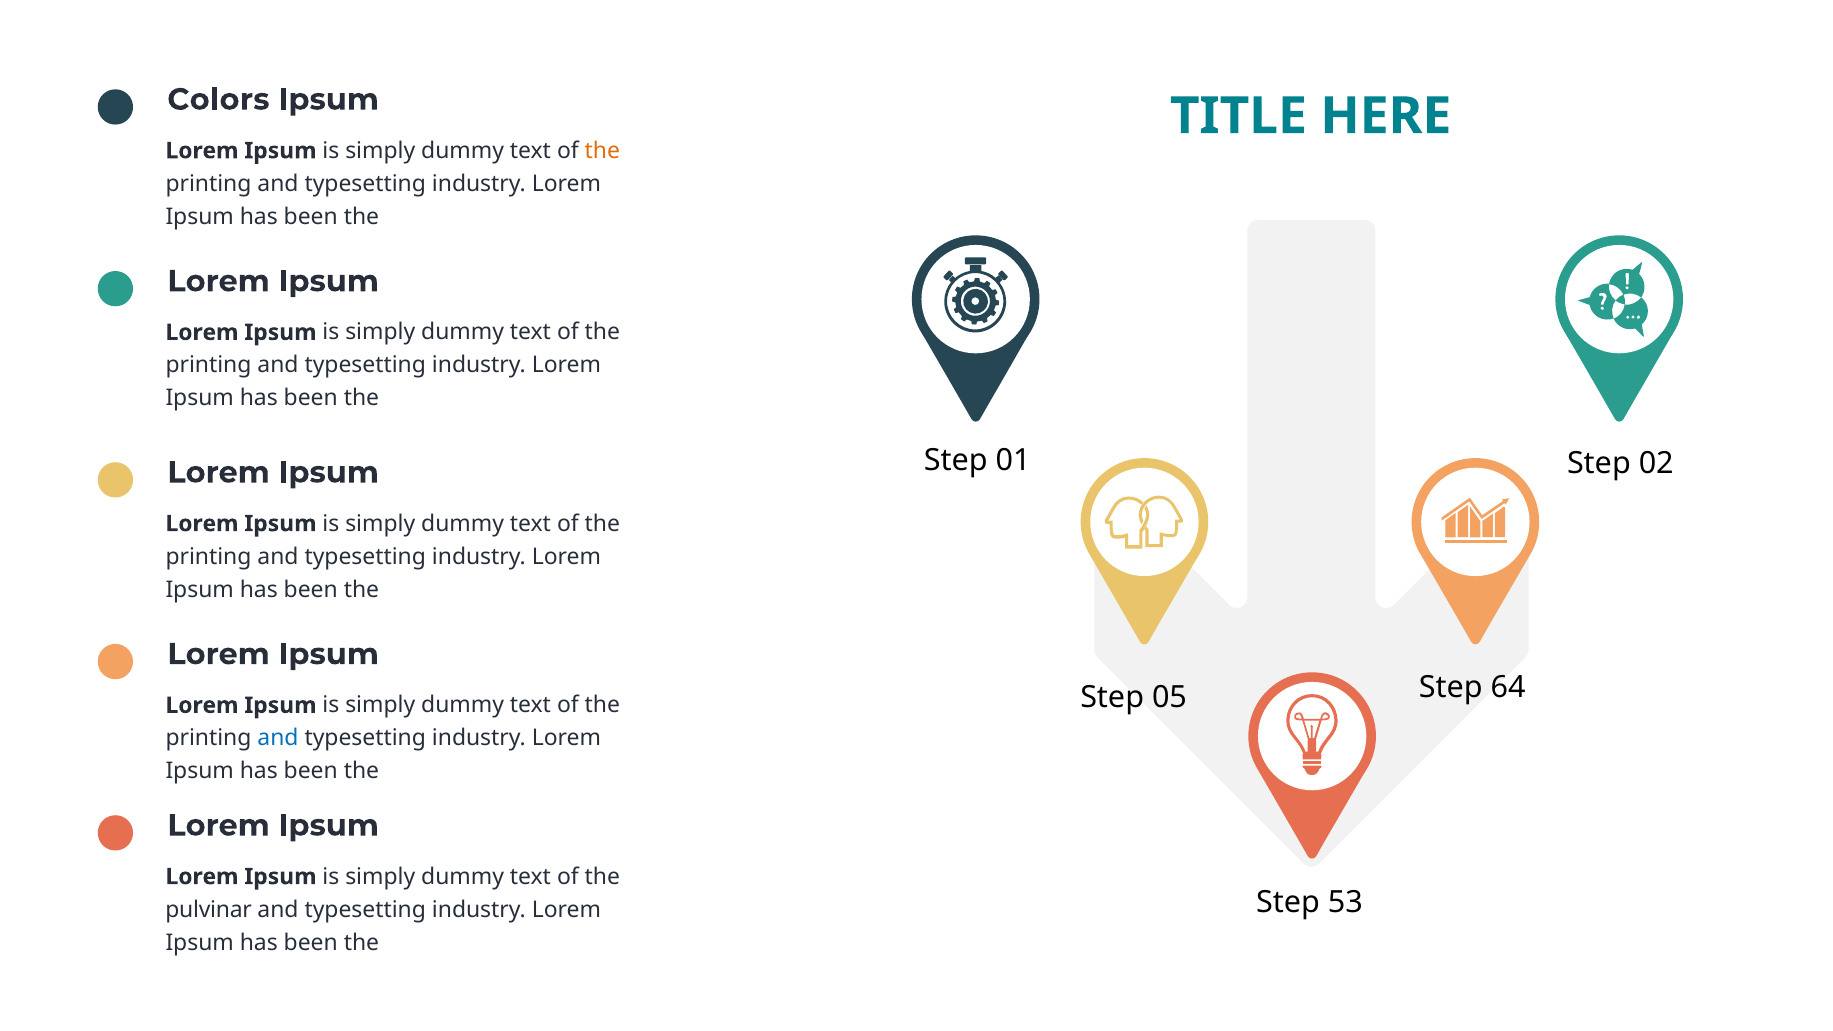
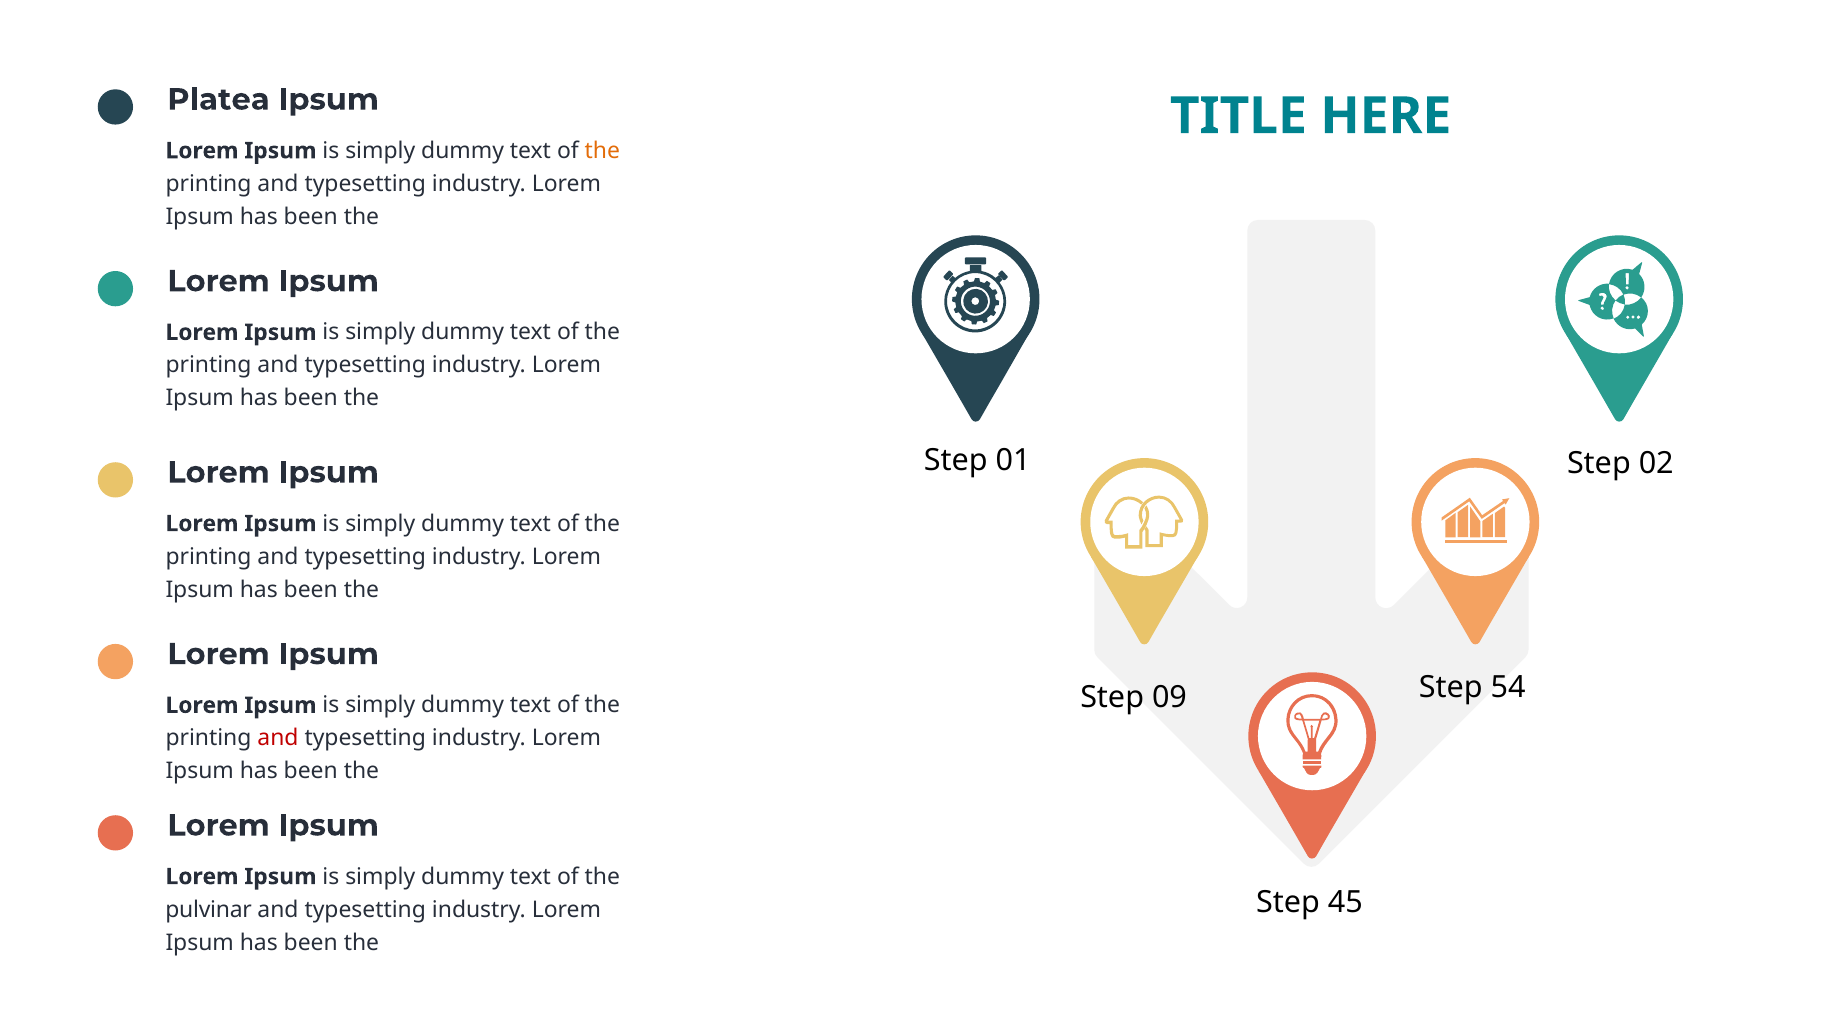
Colors: Colors -> Platea
05: 05 -> 09
64: 64 -> 54
and at (278, 738) colour: blue -> red
53: 53 -> 45
